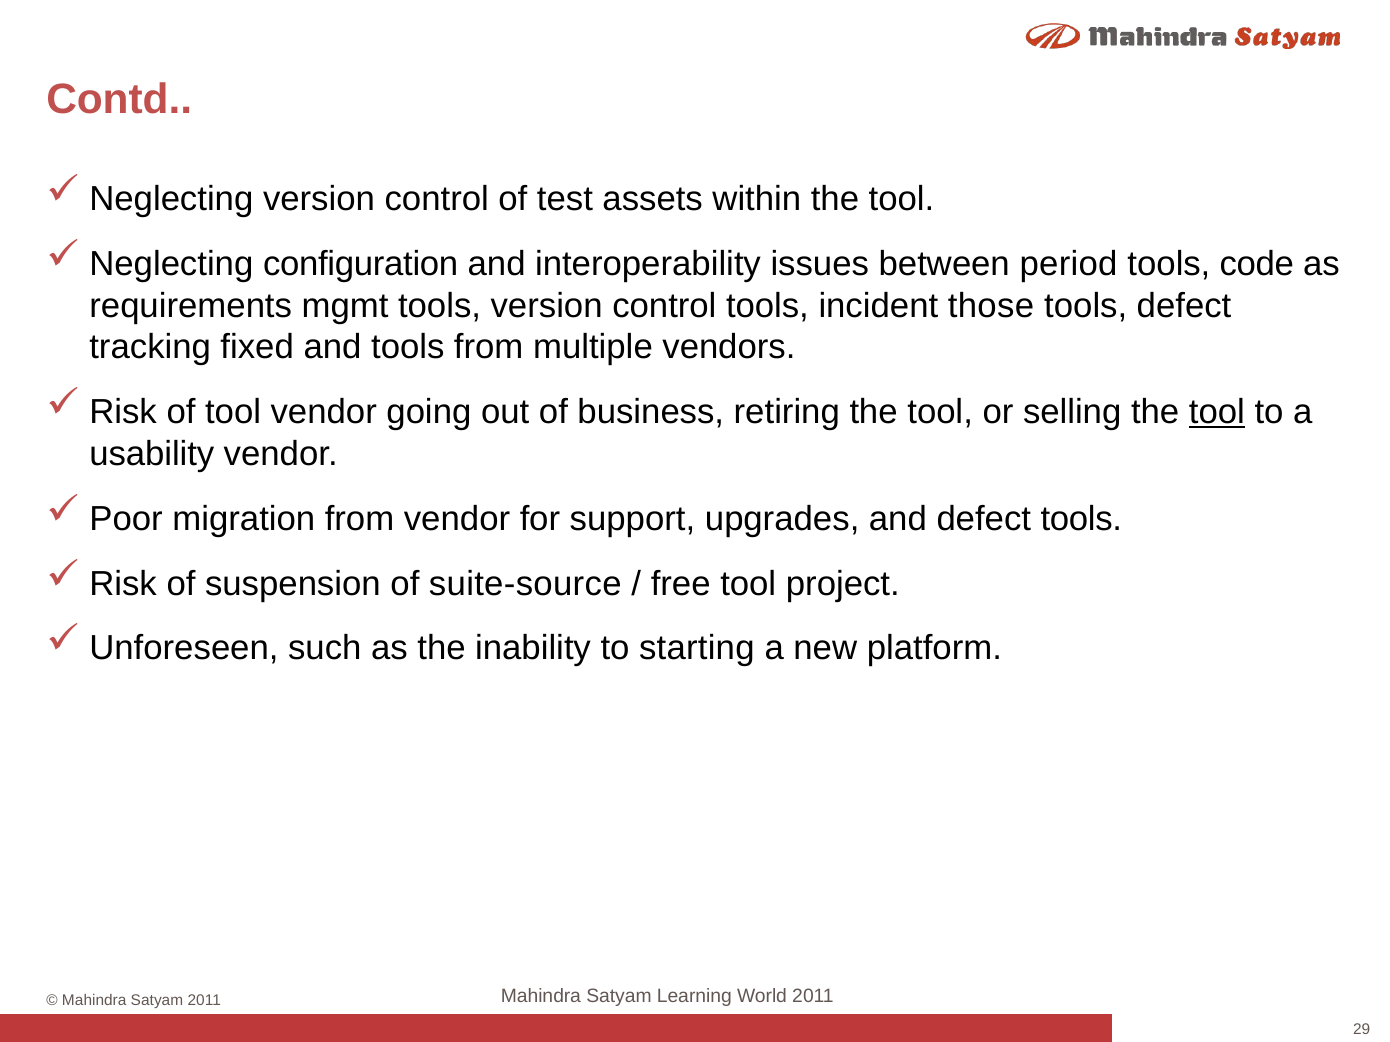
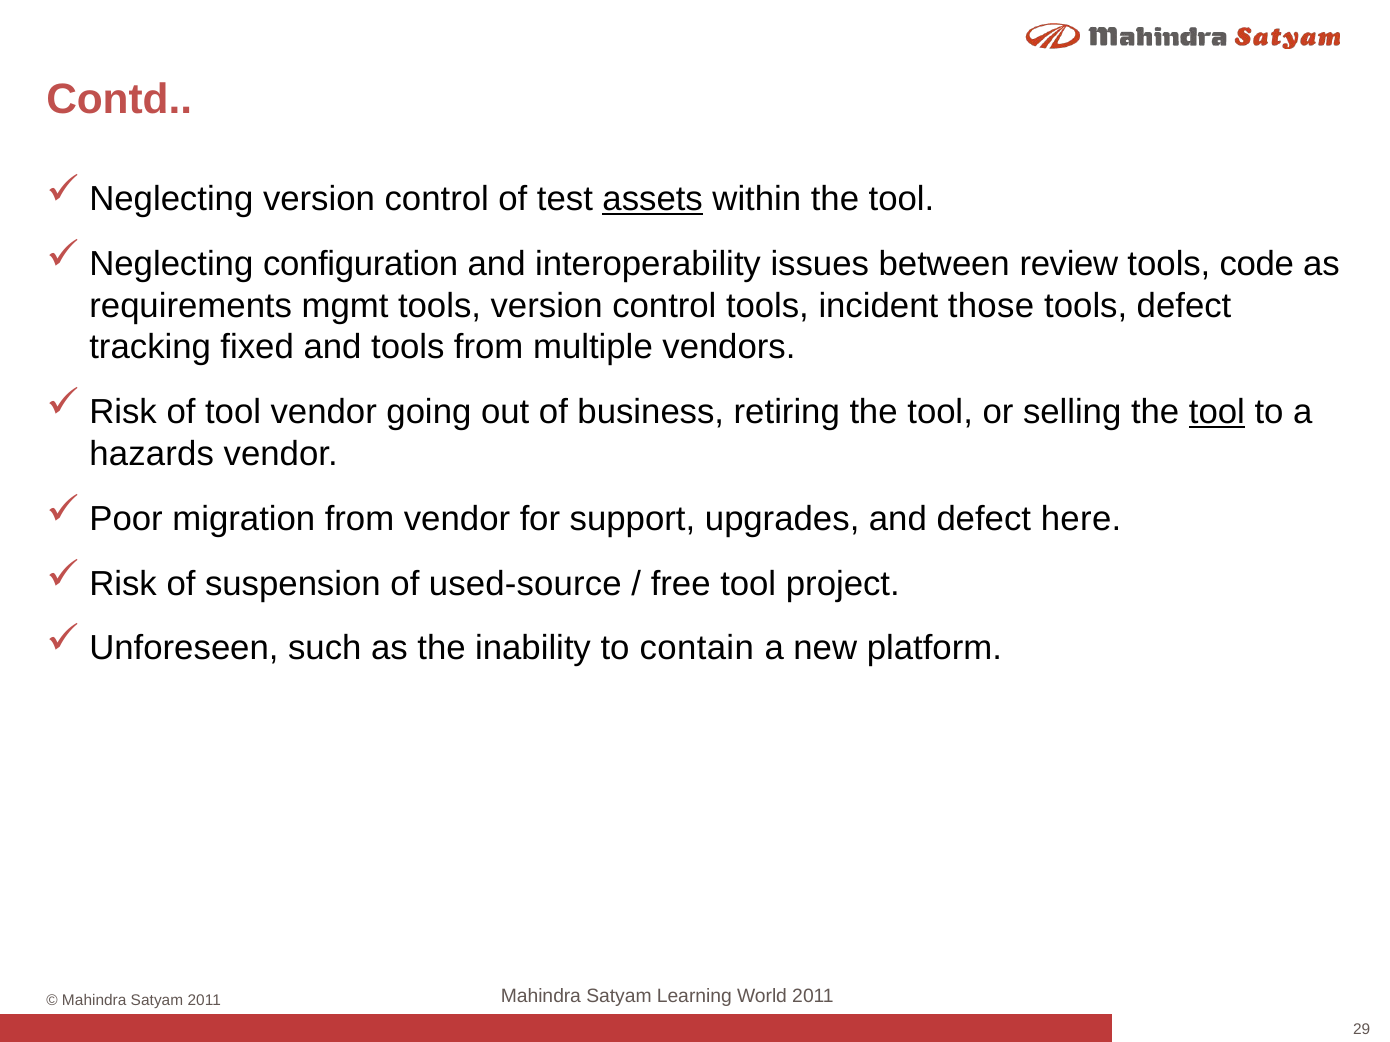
assets underline: none -> present
period: period -> review
usability: usability -> hazards
defect tools: tools -> here
suite-source: suite-source -> used-source
starting: starting -> contain
